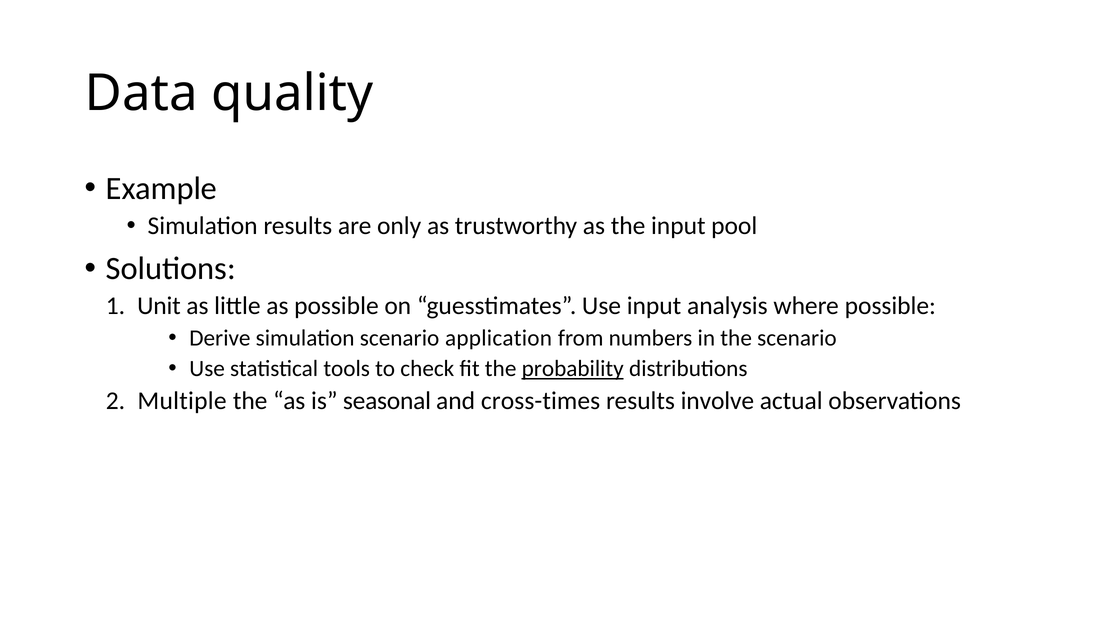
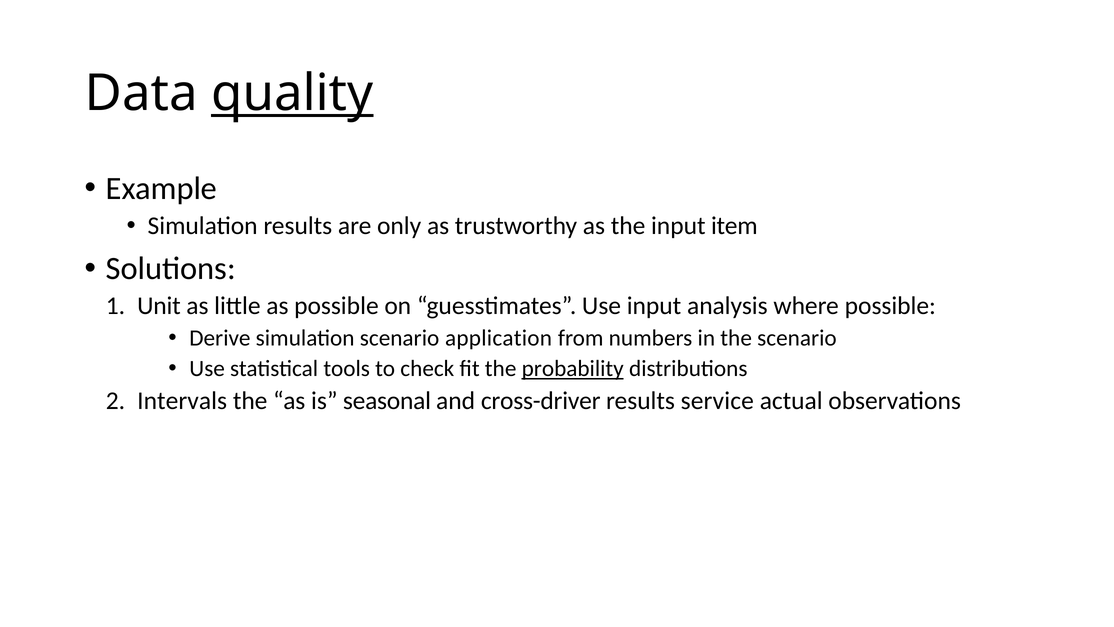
quality underline: none -> present
pool: pool -> item
Multiple: Multiple -> Intervals
cross-times: cross-times -> cross-driver
involve: involve -> service
